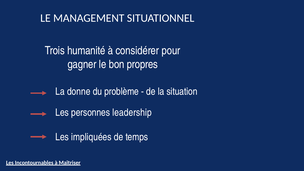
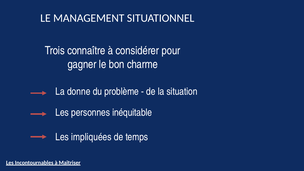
humanité: humanité -> connaître
propres: propres -> charme
leadership: leadership -> inéquitable
